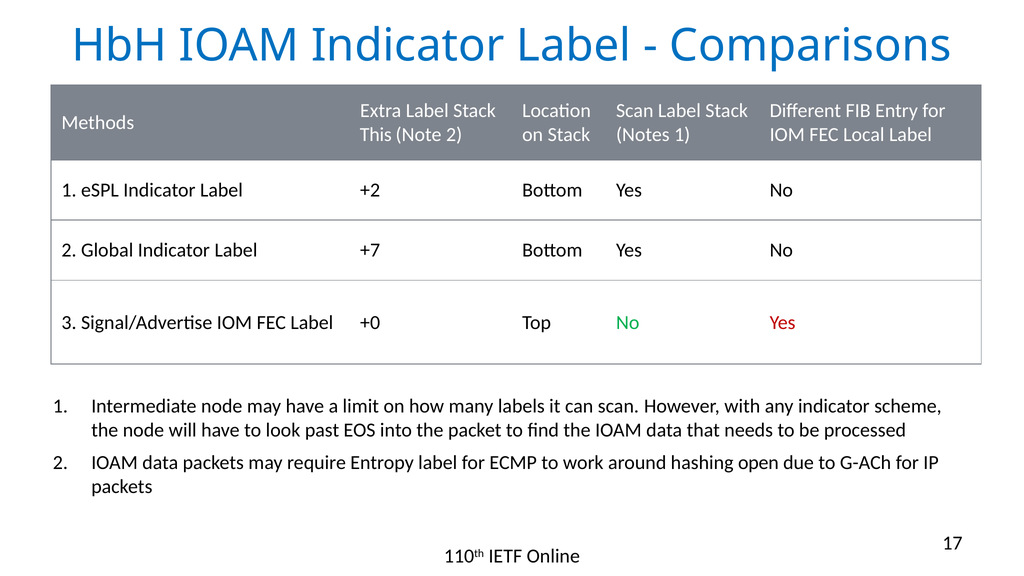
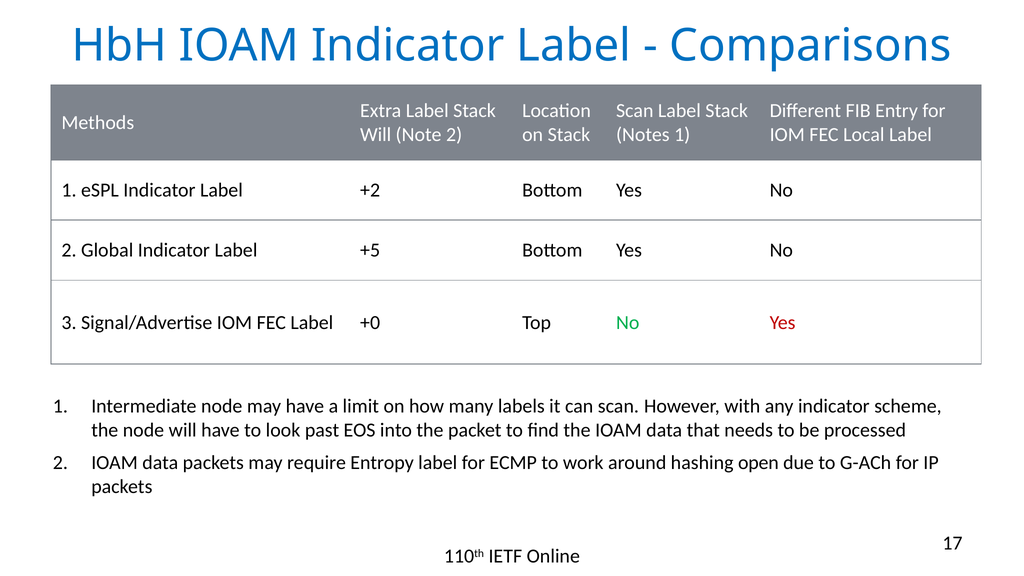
This at (376, 135): This -> Will
+7: +7 -> +5
